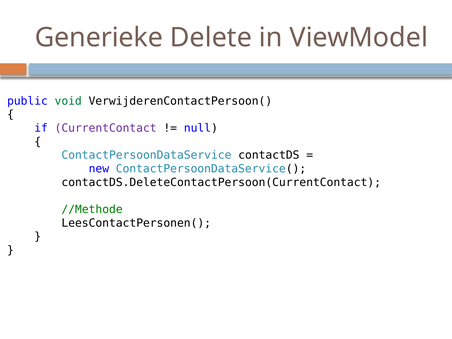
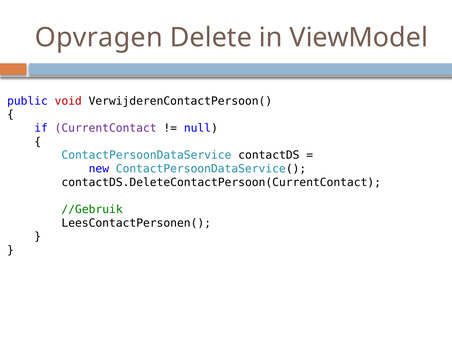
Generieke: Generieke -> Opvragen
void colour: green -> red
//Methode: //Methode -> //Gebruik
